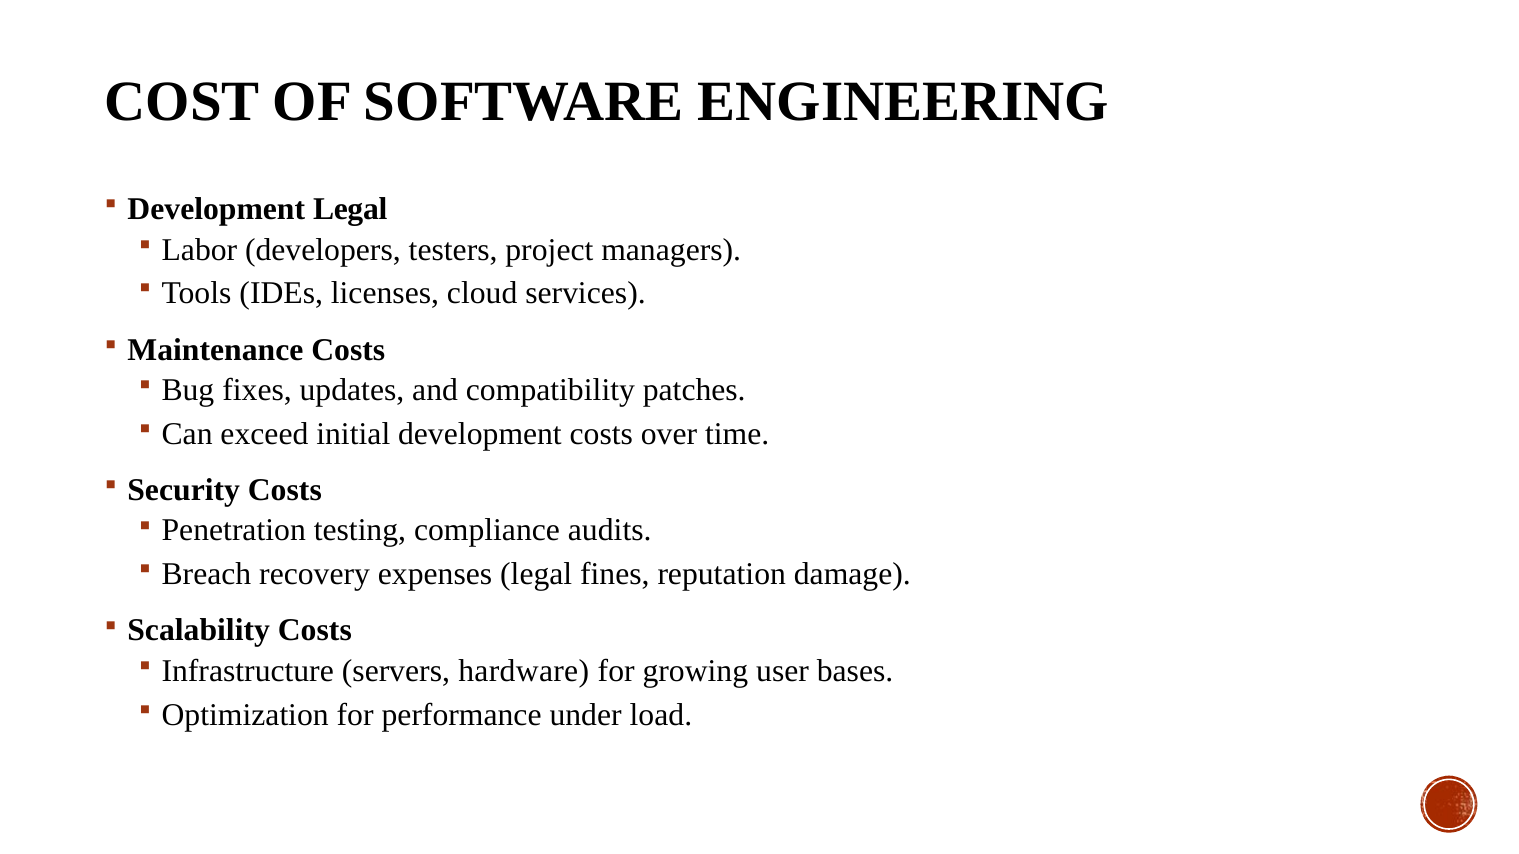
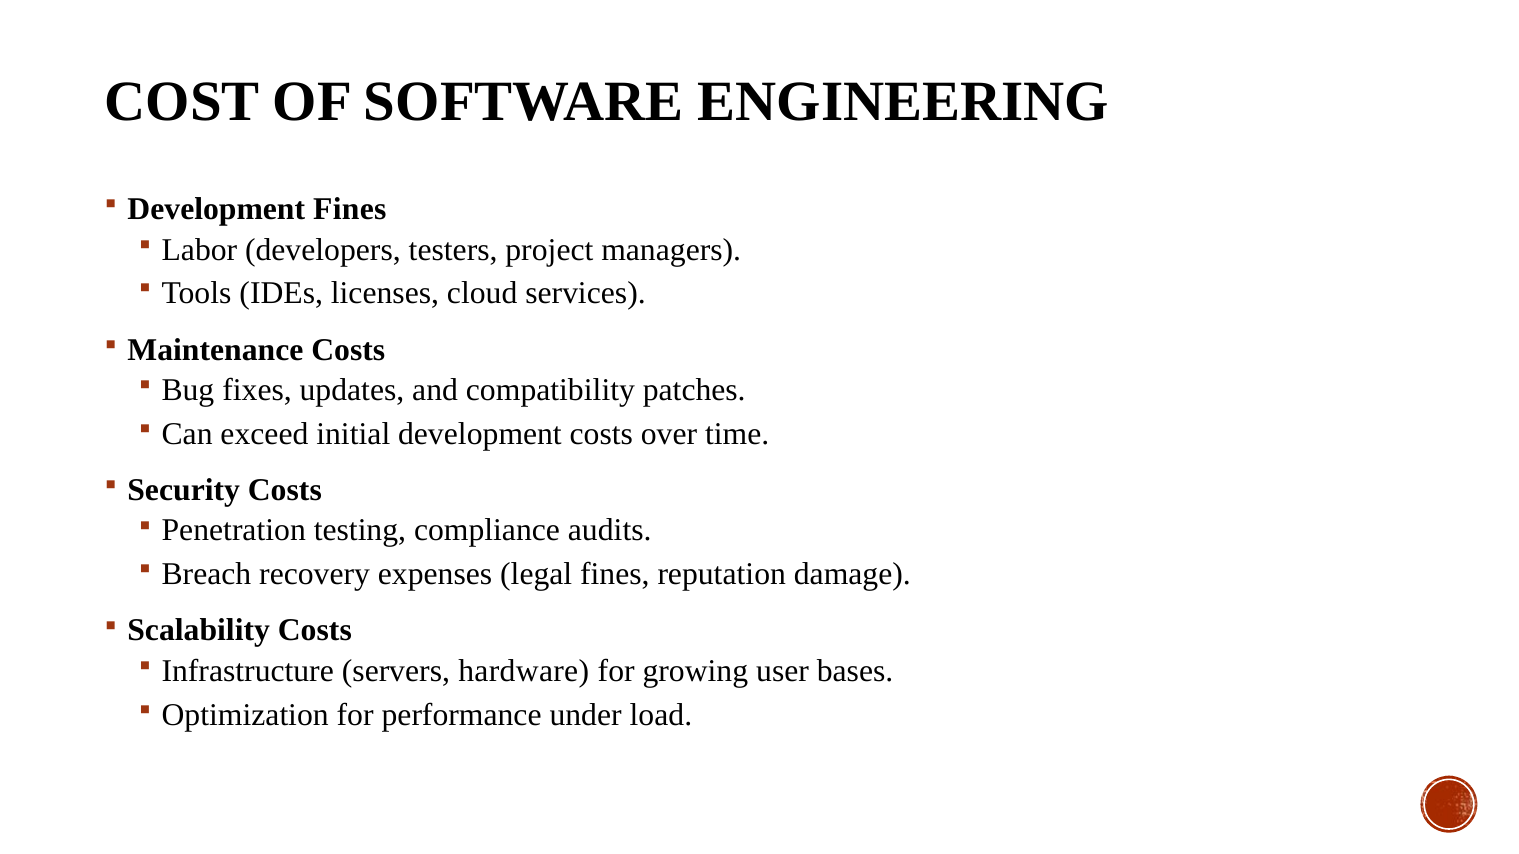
Development Legal: Legal -> Fines
